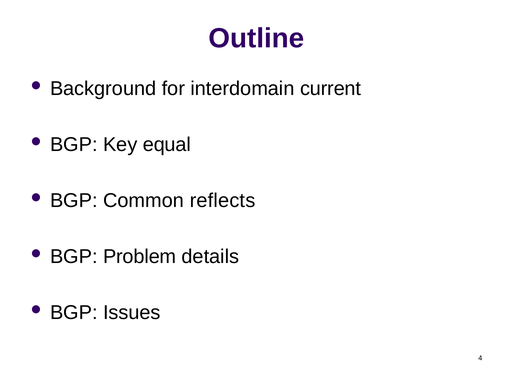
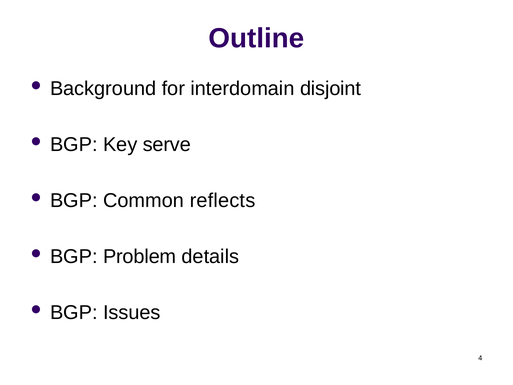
current: current -> disjoint
equal: equal -> serve
